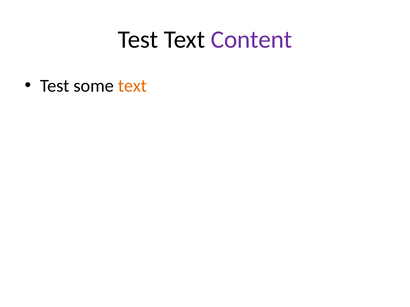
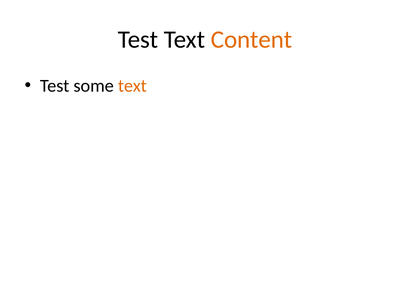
Content colour: purple -> orange
